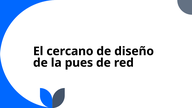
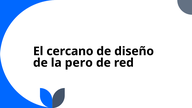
pues: pues -> pero
